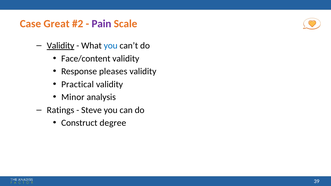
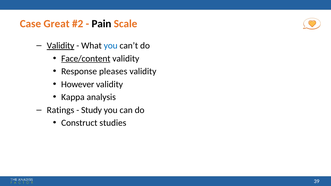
Pain colour: purple -> black
Face/content underline: none -> present
Practical: Practical -> However
Minor: Minor -> Kappa
Steve: Steve -> Study
degree: degree -> studies
